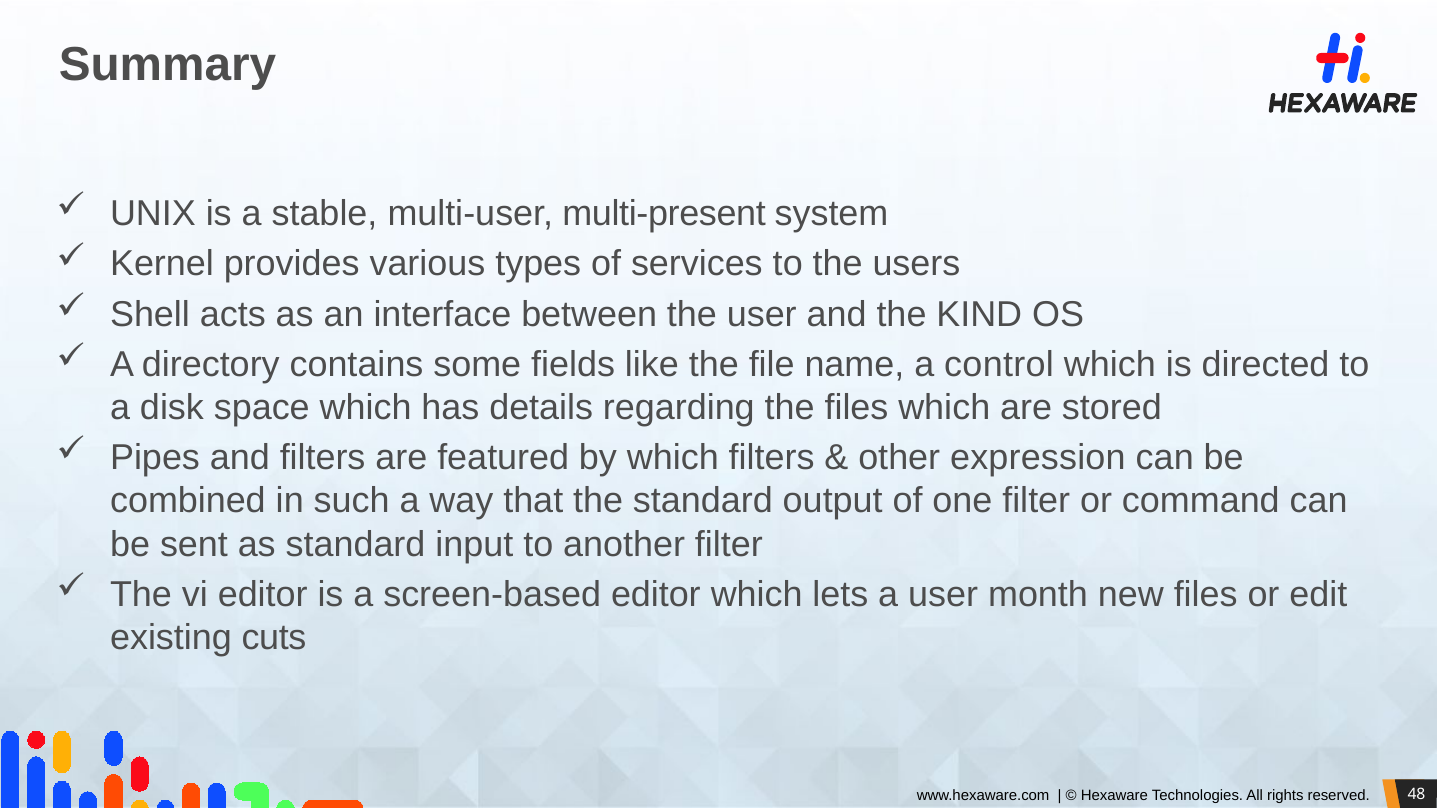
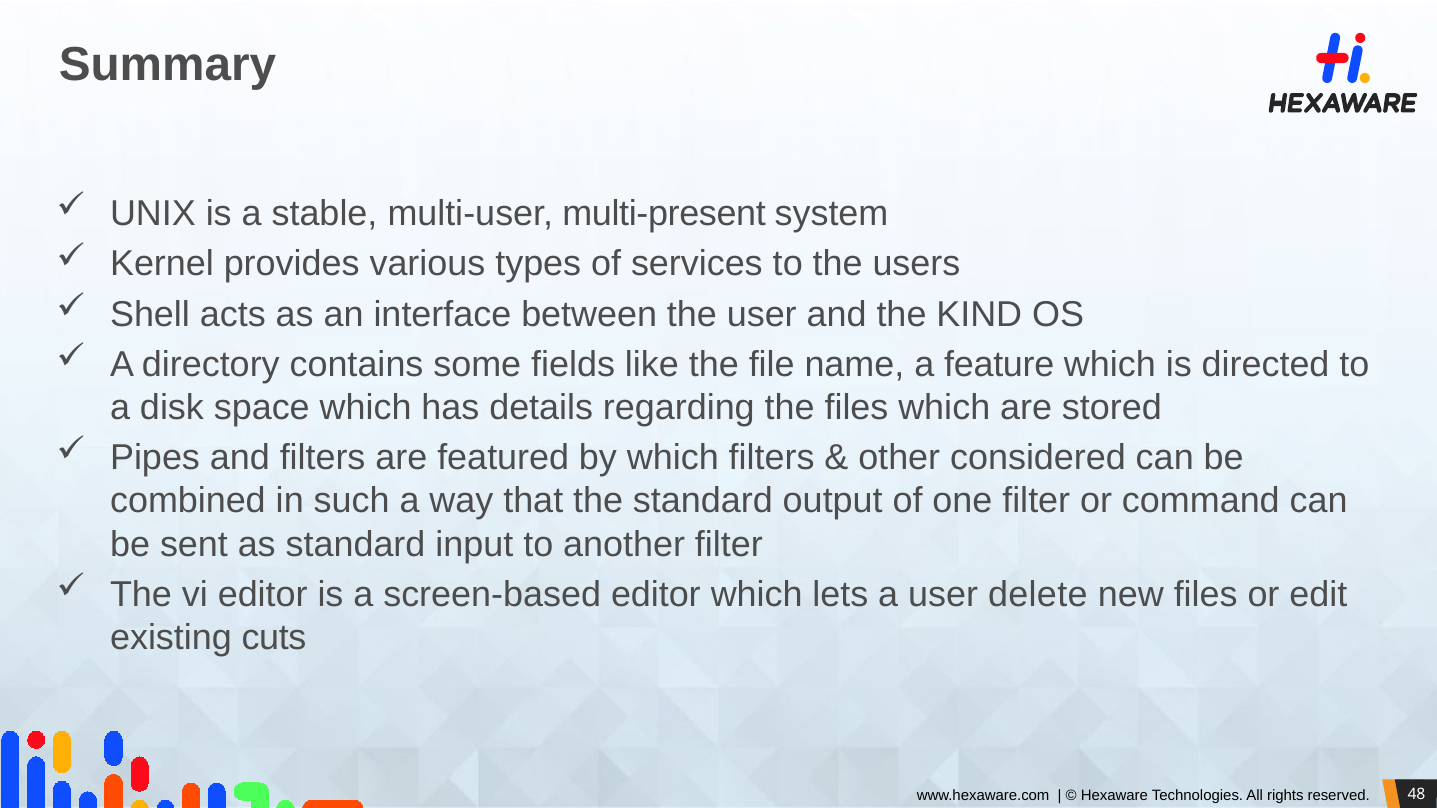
control: control -> feature
expression: expression -> considered
month: month -> delete
